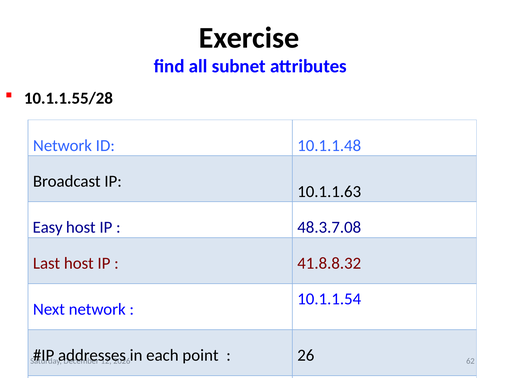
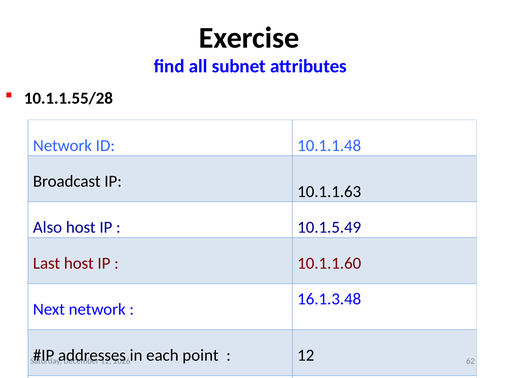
Easy: Easy -> Also
48.3.7.08: 48.3.7.08 -> 10.1.5.49
41.8.8.32: 41.8.8.32 -> 10.1.1.60
10.1.1.54: 10.1.1.54 -> 16.1.3.48
26 at (306, 356): 26 -> 12
